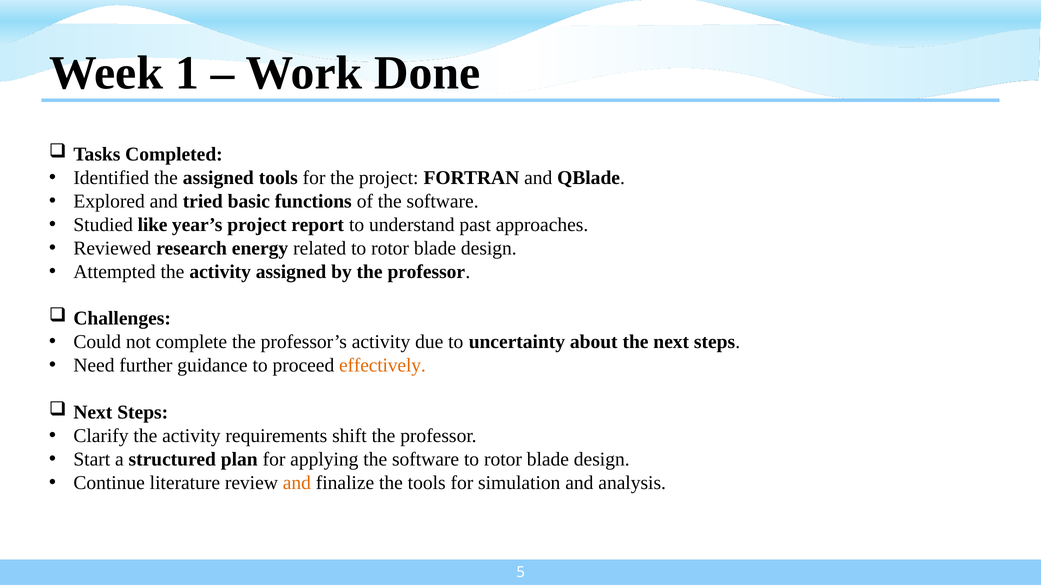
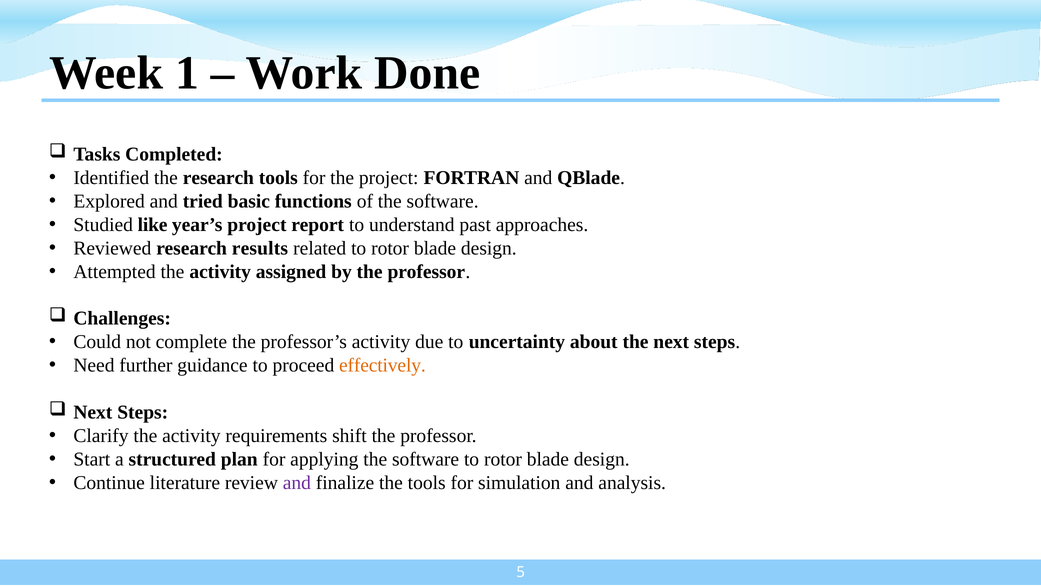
the assigned: assigned -> research
energy: energy -> results
and at (297, 482) colour: orange -> purple
